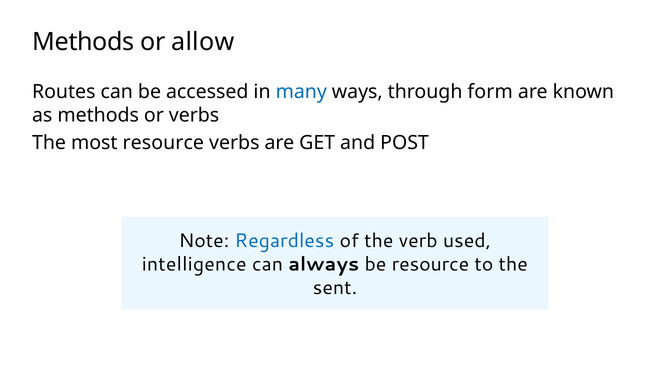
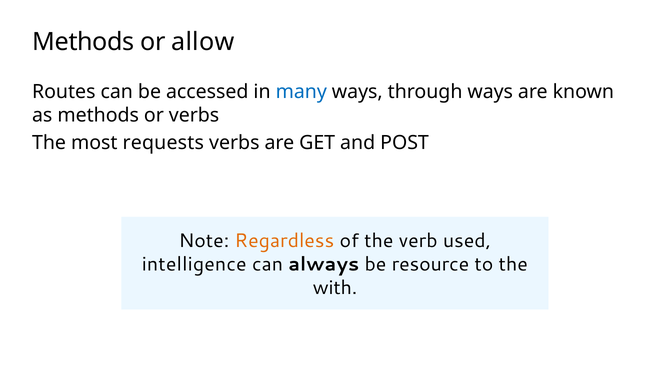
through form: form -> ways
most resource: resource -> requests
Regardless colour: blue -> orange
sent: sent -> with
